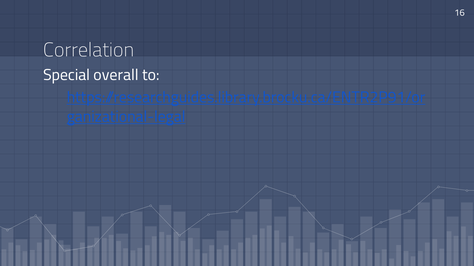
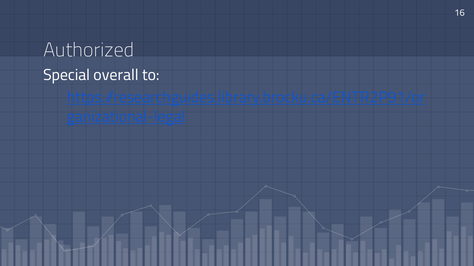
Correlation: Correlation -> Authorized
